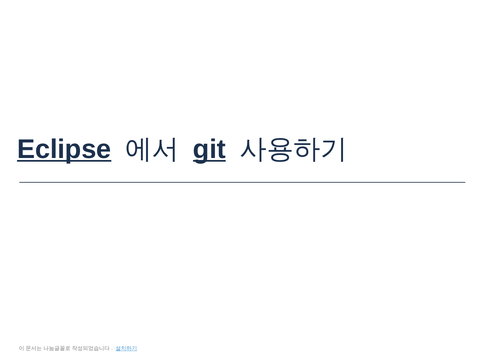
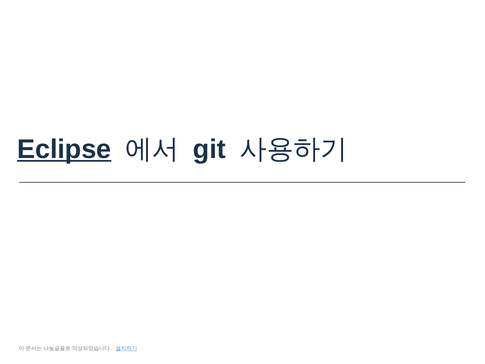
git underline: present -> none
